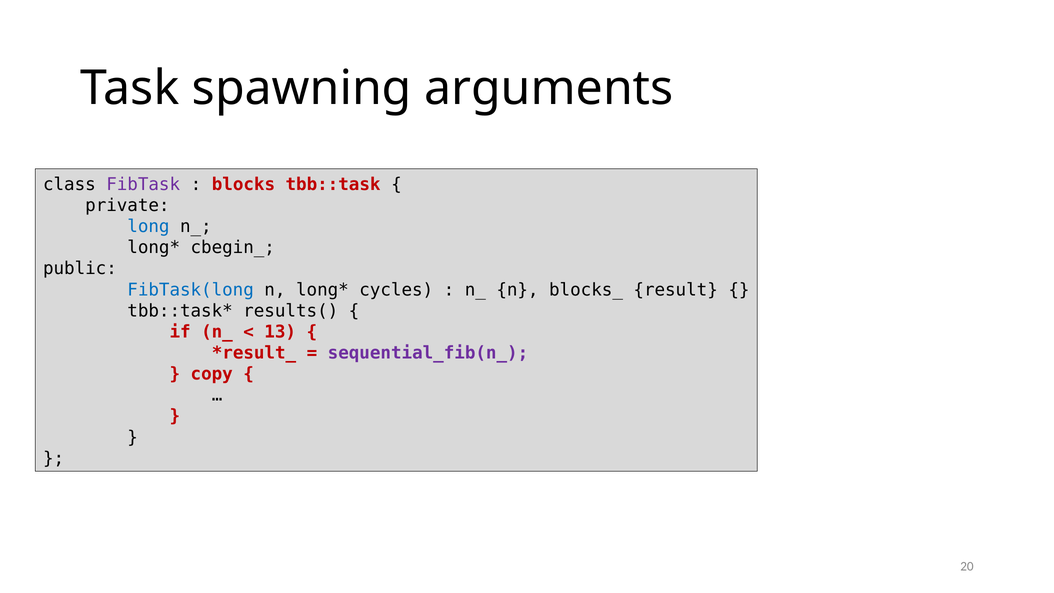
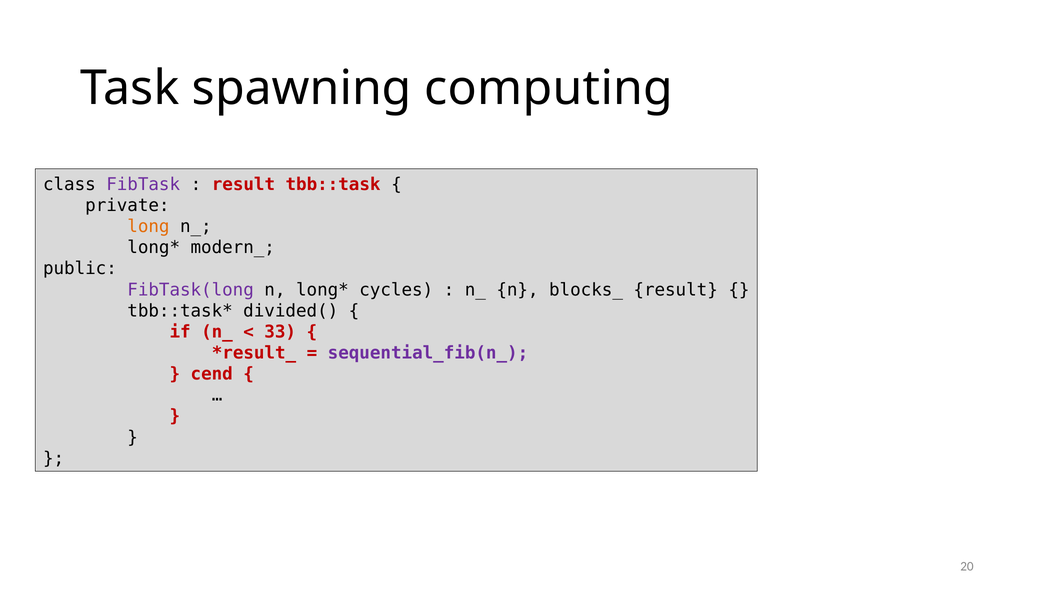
arguments: arguments -> computing
blocks at (243, 184): blocks -> result
long colour: blue -> orange
cbegin_: cbegin_ -> modern_
FibTask(long colour: blue -> purple
results(: results( -> divided(
13: 13 -> 33
copy: copy -> cend
